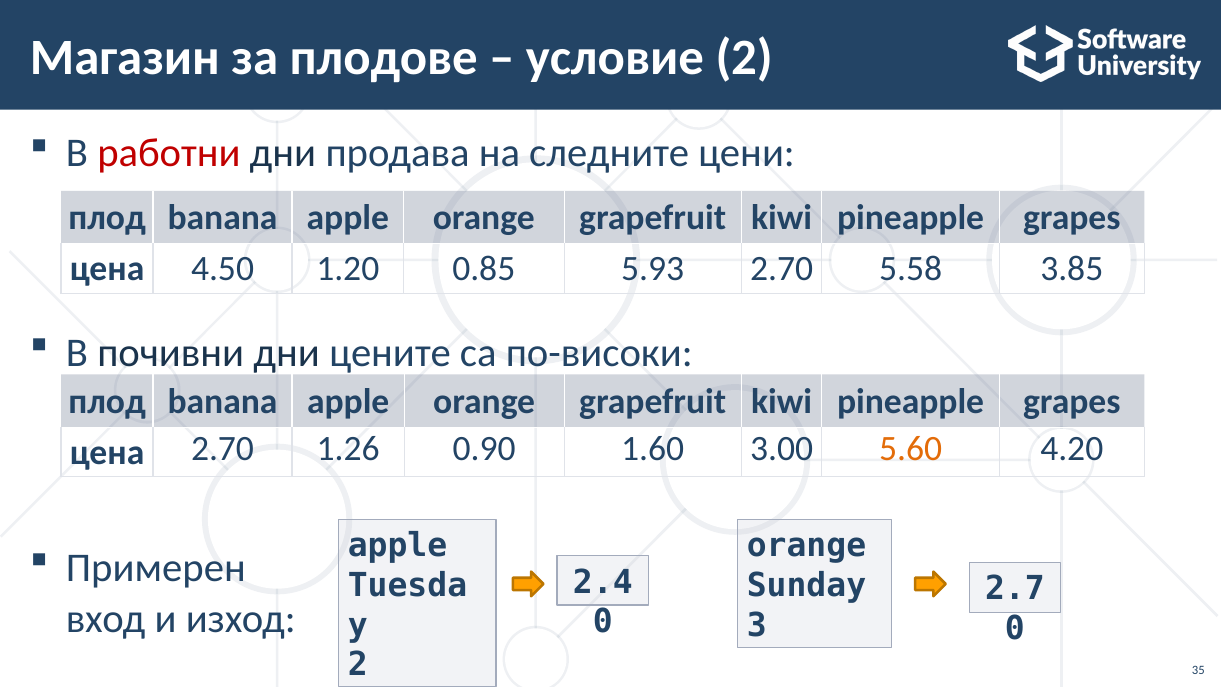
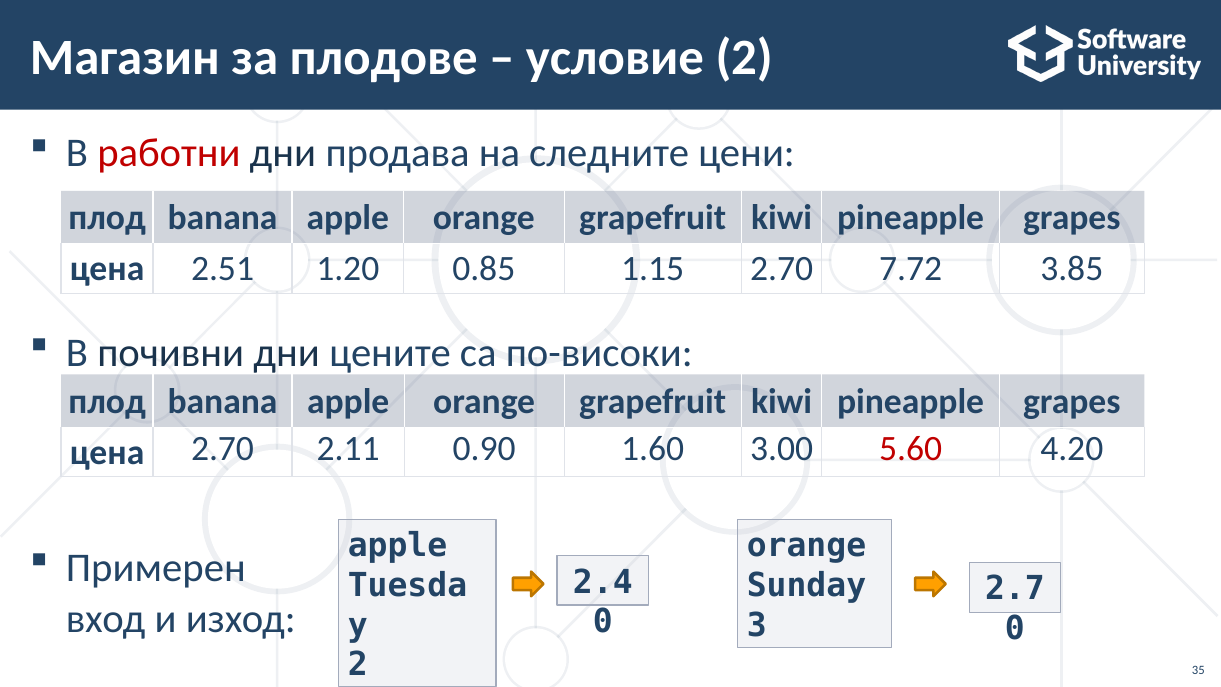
4.50: 4.50 -> 2.51
5.93: 5.93 -> 1.15
5.58: 5.58 -> 7.72
1.26: 1.26 -> 2.11
5.60 colour: orange -> red
